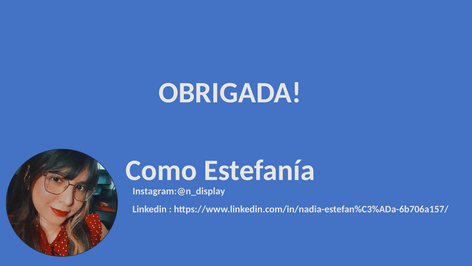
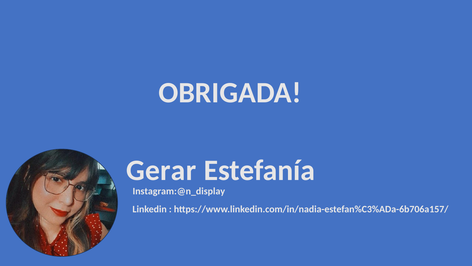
Como: Como -> Gerar
